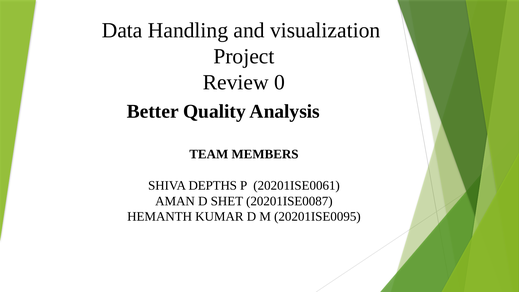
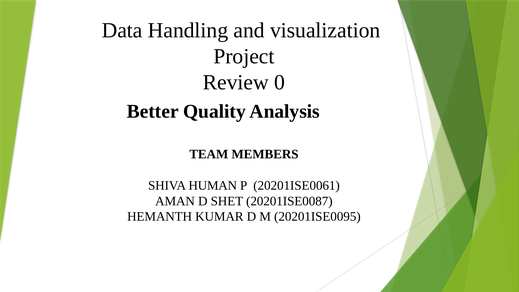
DEPTHS: DEPTHS -> HUMAN
